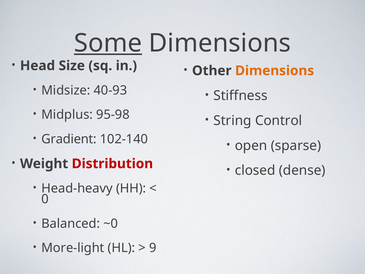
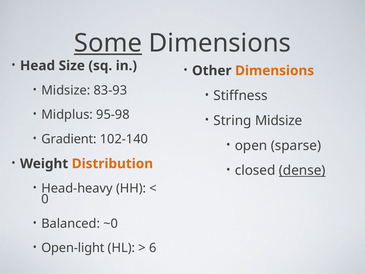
40-93: 40-93 -> 83-93
String Control: Control -> Midsize
Distribution colour: red -> orange
dense underline: none -> present
More-light: More-light -> Open-light
9: 9 -> 6
